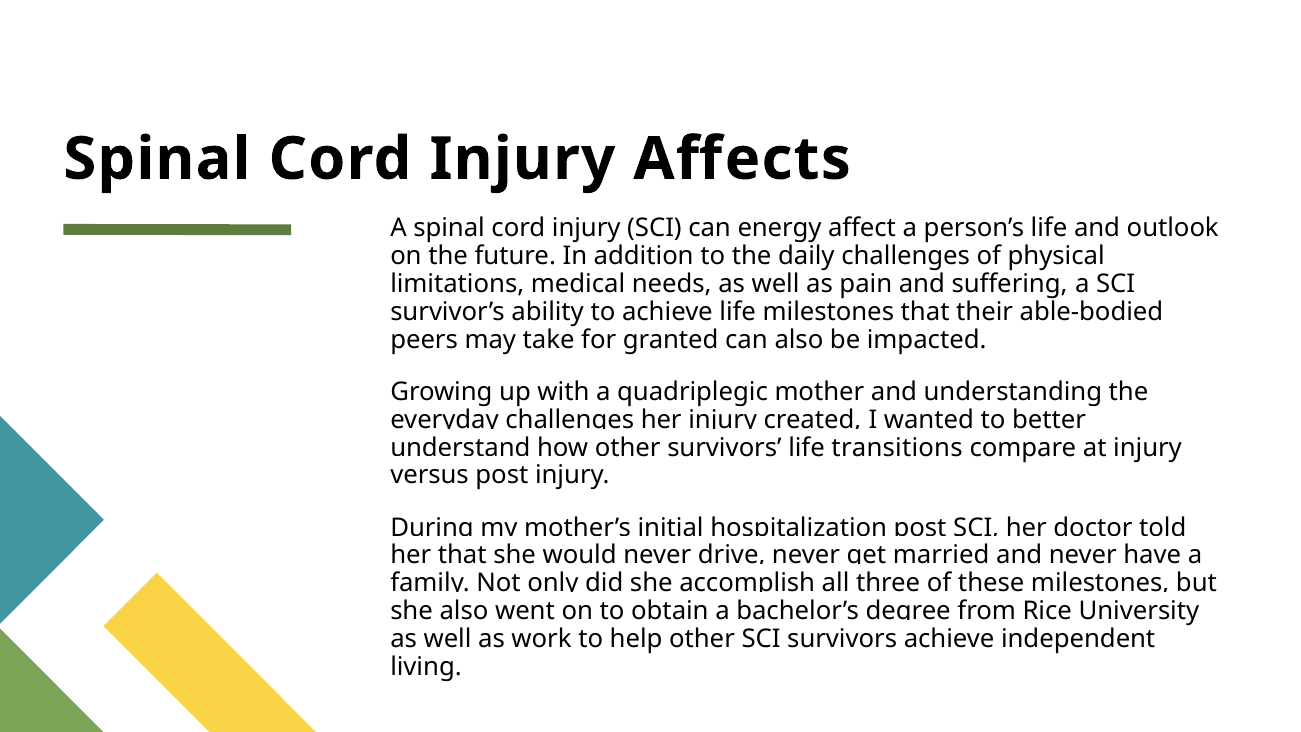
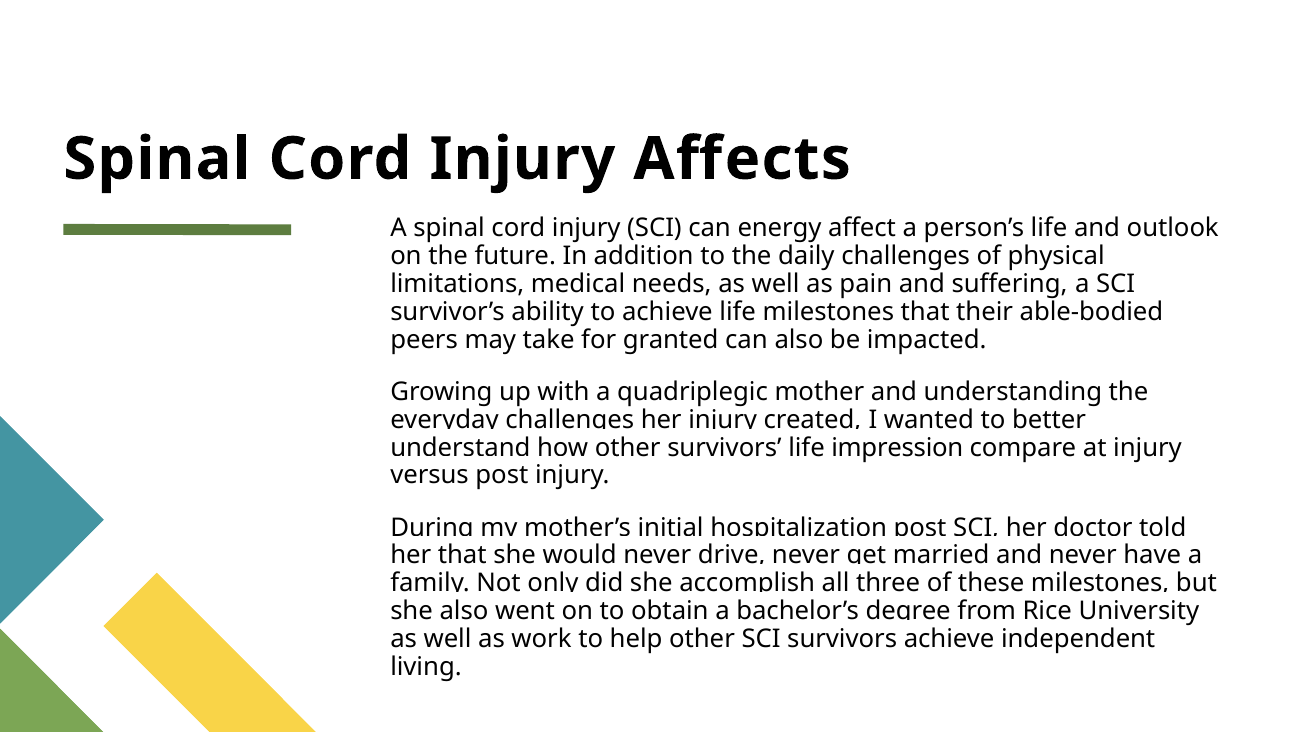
transitions: transitions -> impression
